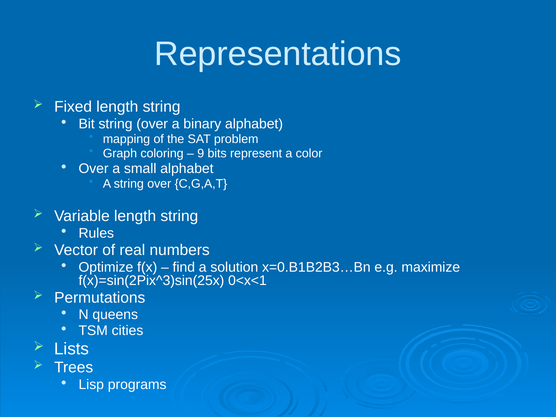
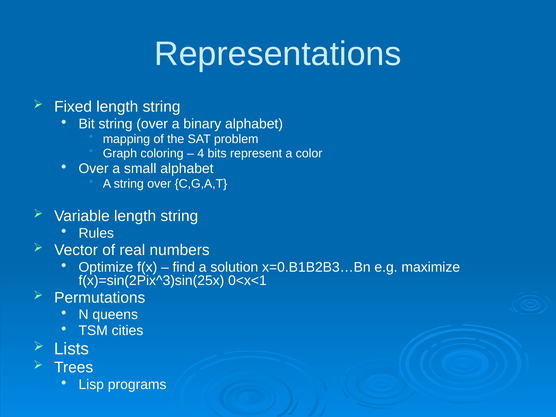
9: 9 -> 4
